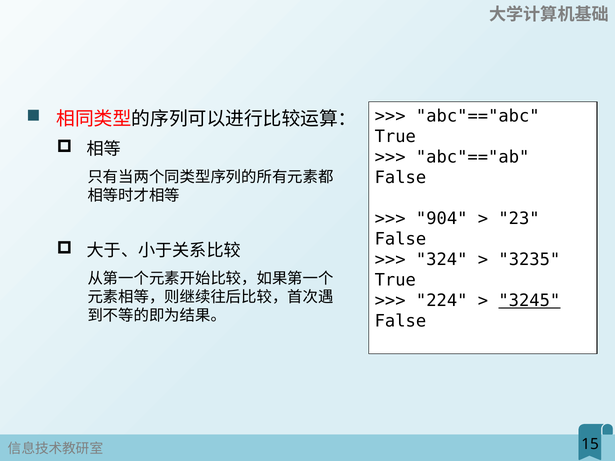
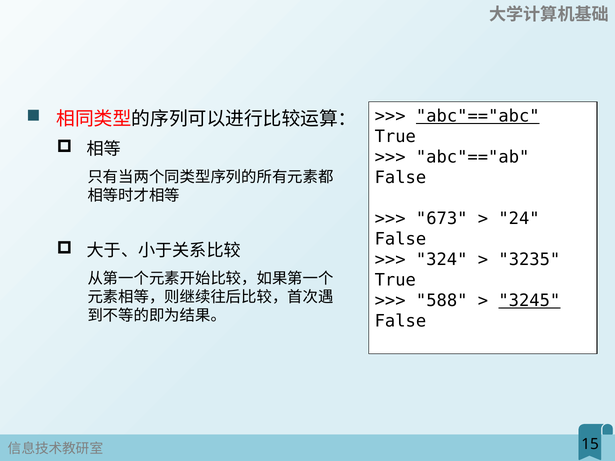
abc"=="abc underline: none -> present
904: 904 -> 673
23: 23 -> 24
224: 224 -> 588
